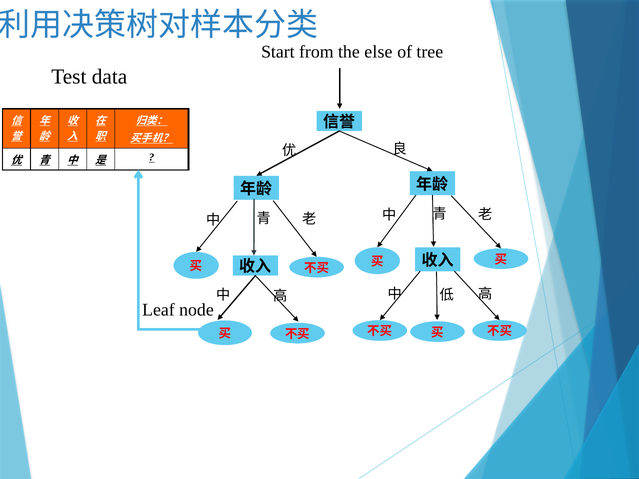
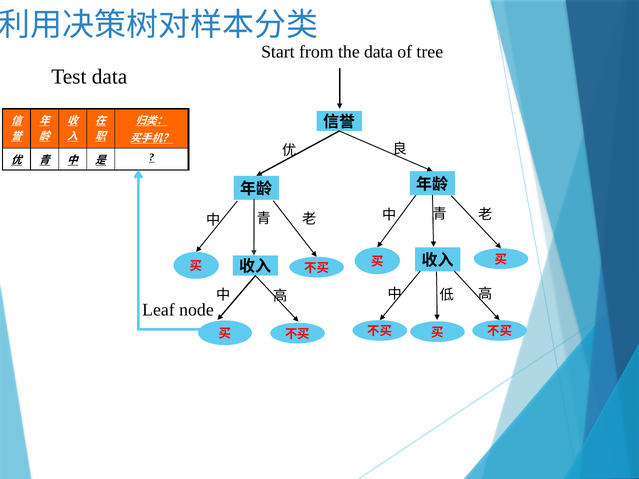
the else: else -> data
